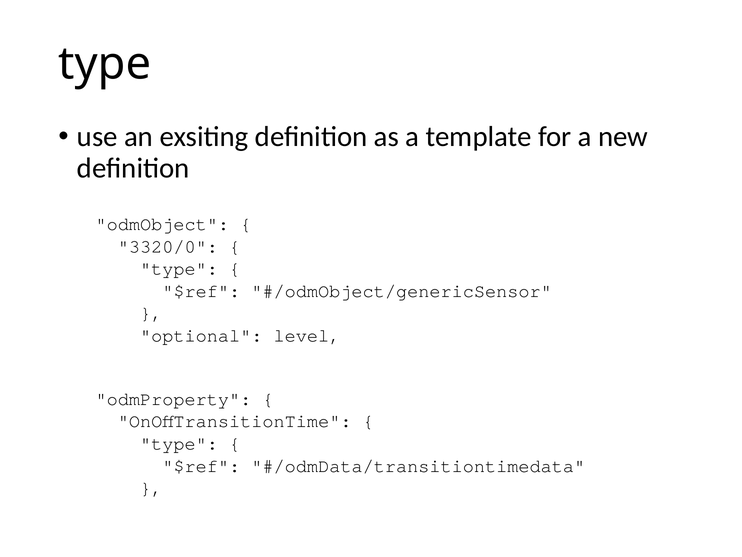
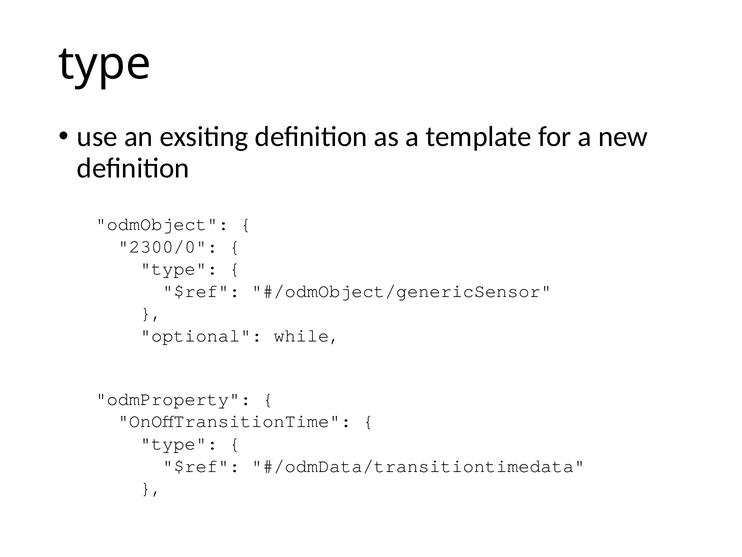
3320/0: 3320/0 -> 2300/0
level: level -> while
